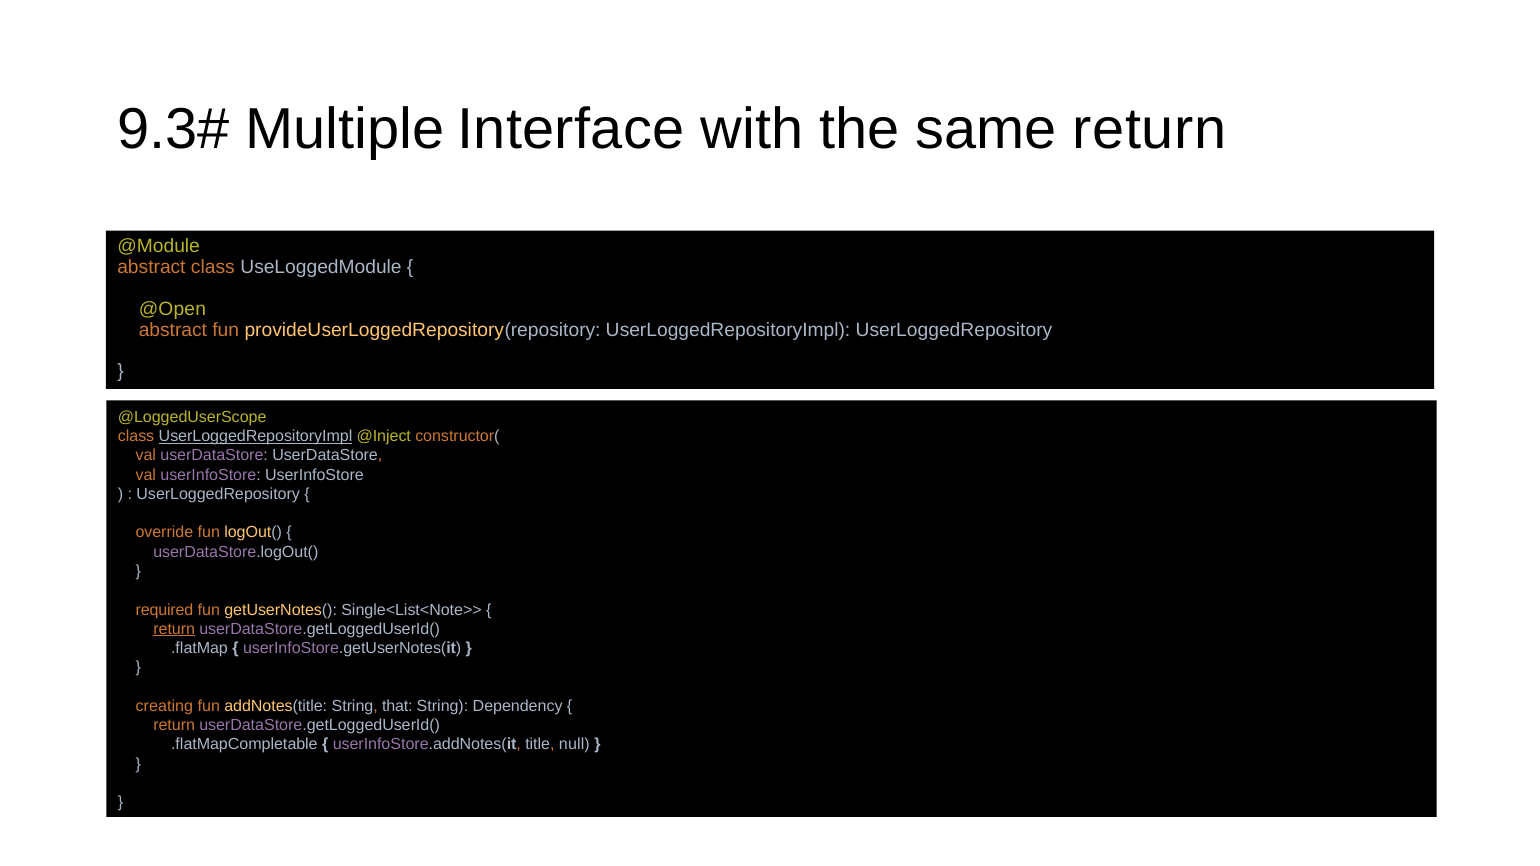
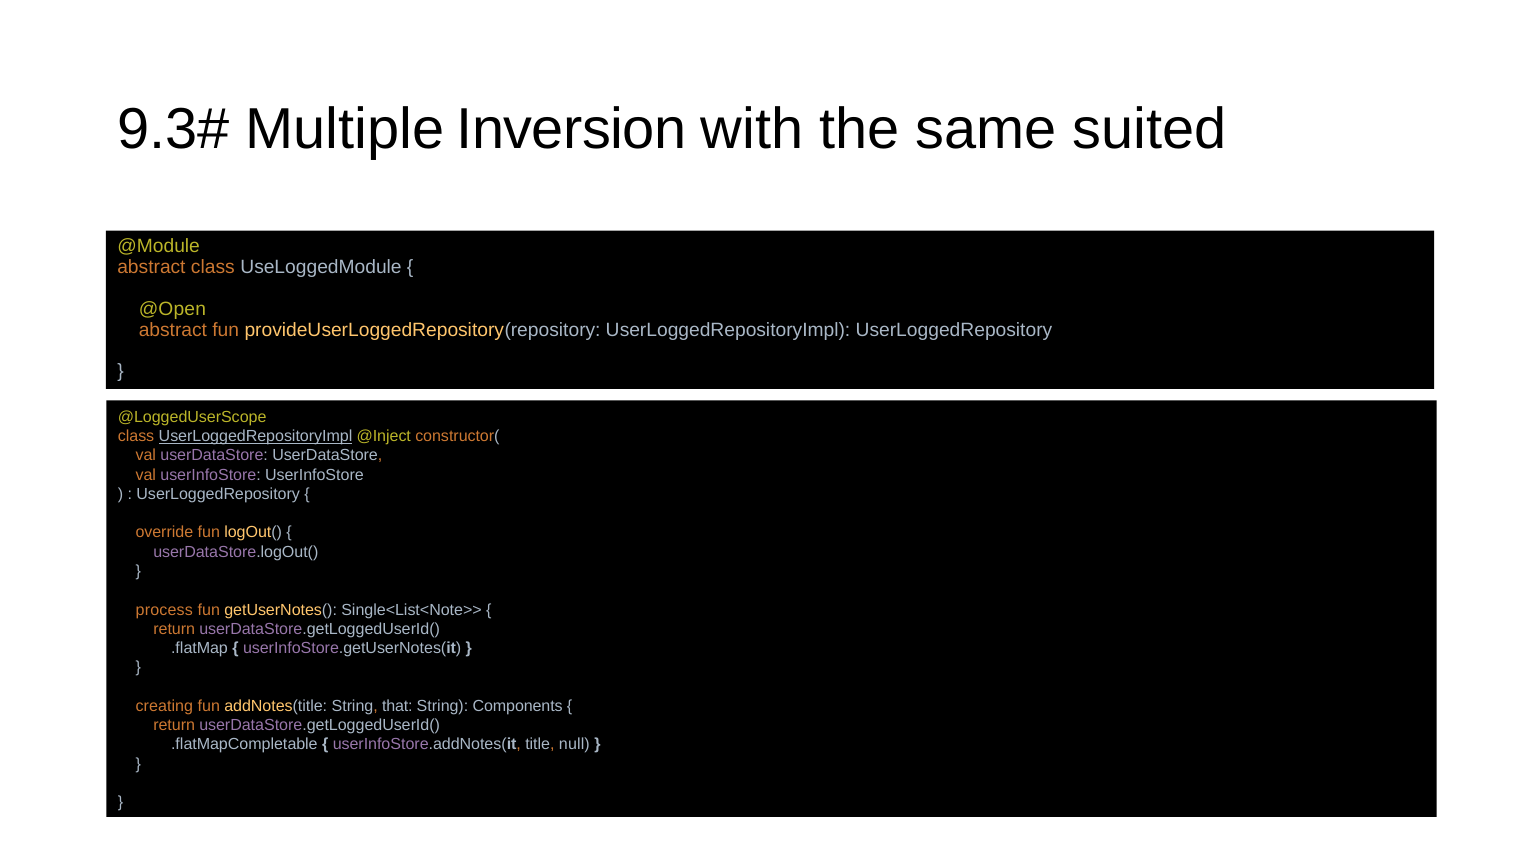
Interface: Interface -> Inversion
same return: return -> suited
required: required -> process
return at (174, 629) underline: present -> none
Dependency: Dependency -> Components
